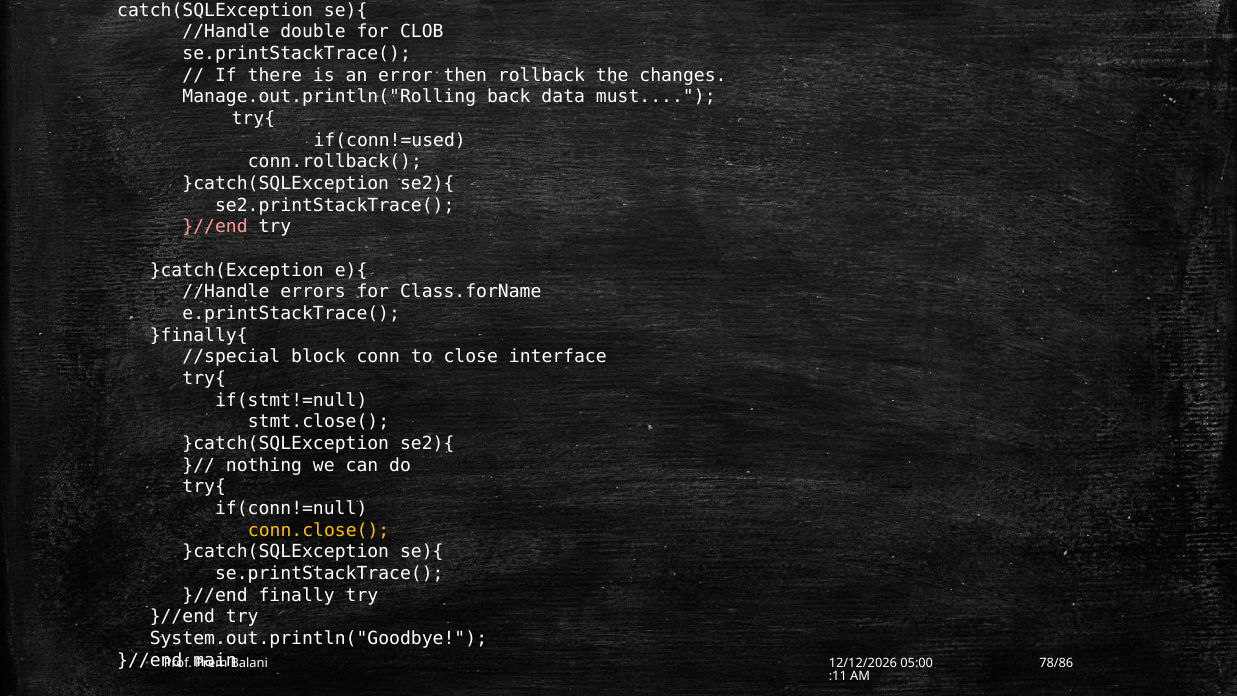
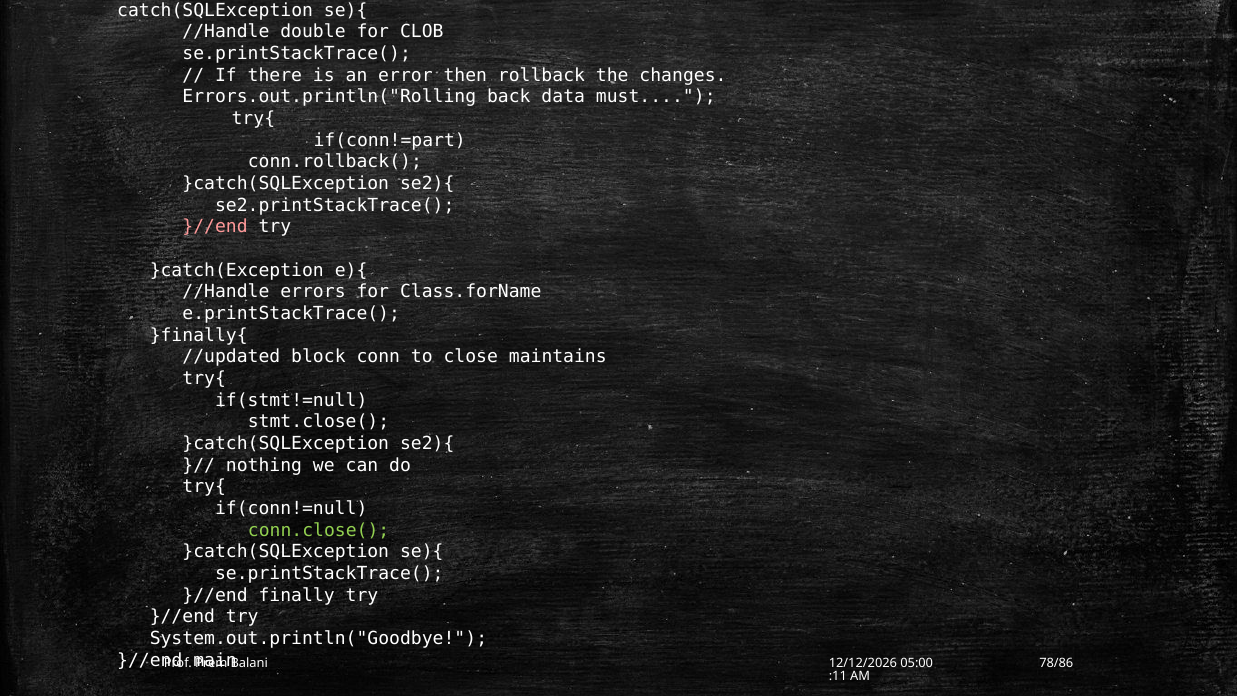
Manage.out.println("Rolling: Manage.out.println("Rolling -> Errors.out.println("Rolling
if(conn!=used: if(conn!=used -> if(conn!=part
//special: //special -> //updated
interface: interface -> maintains
conn.close( colour: yellow -> light green
